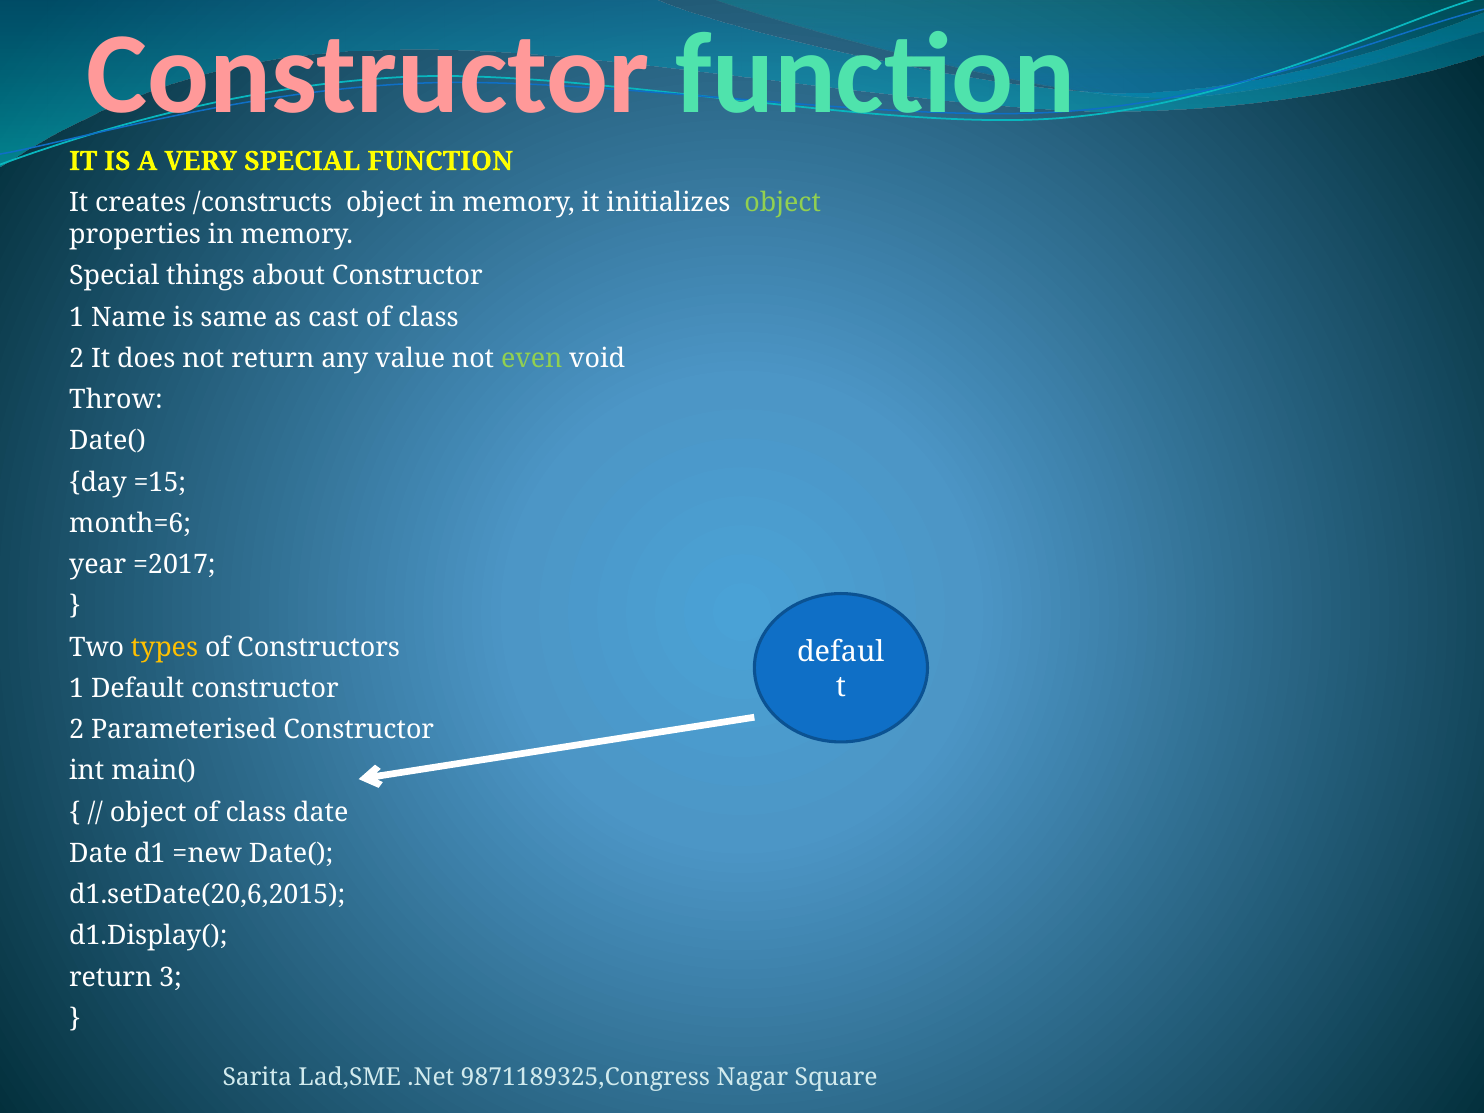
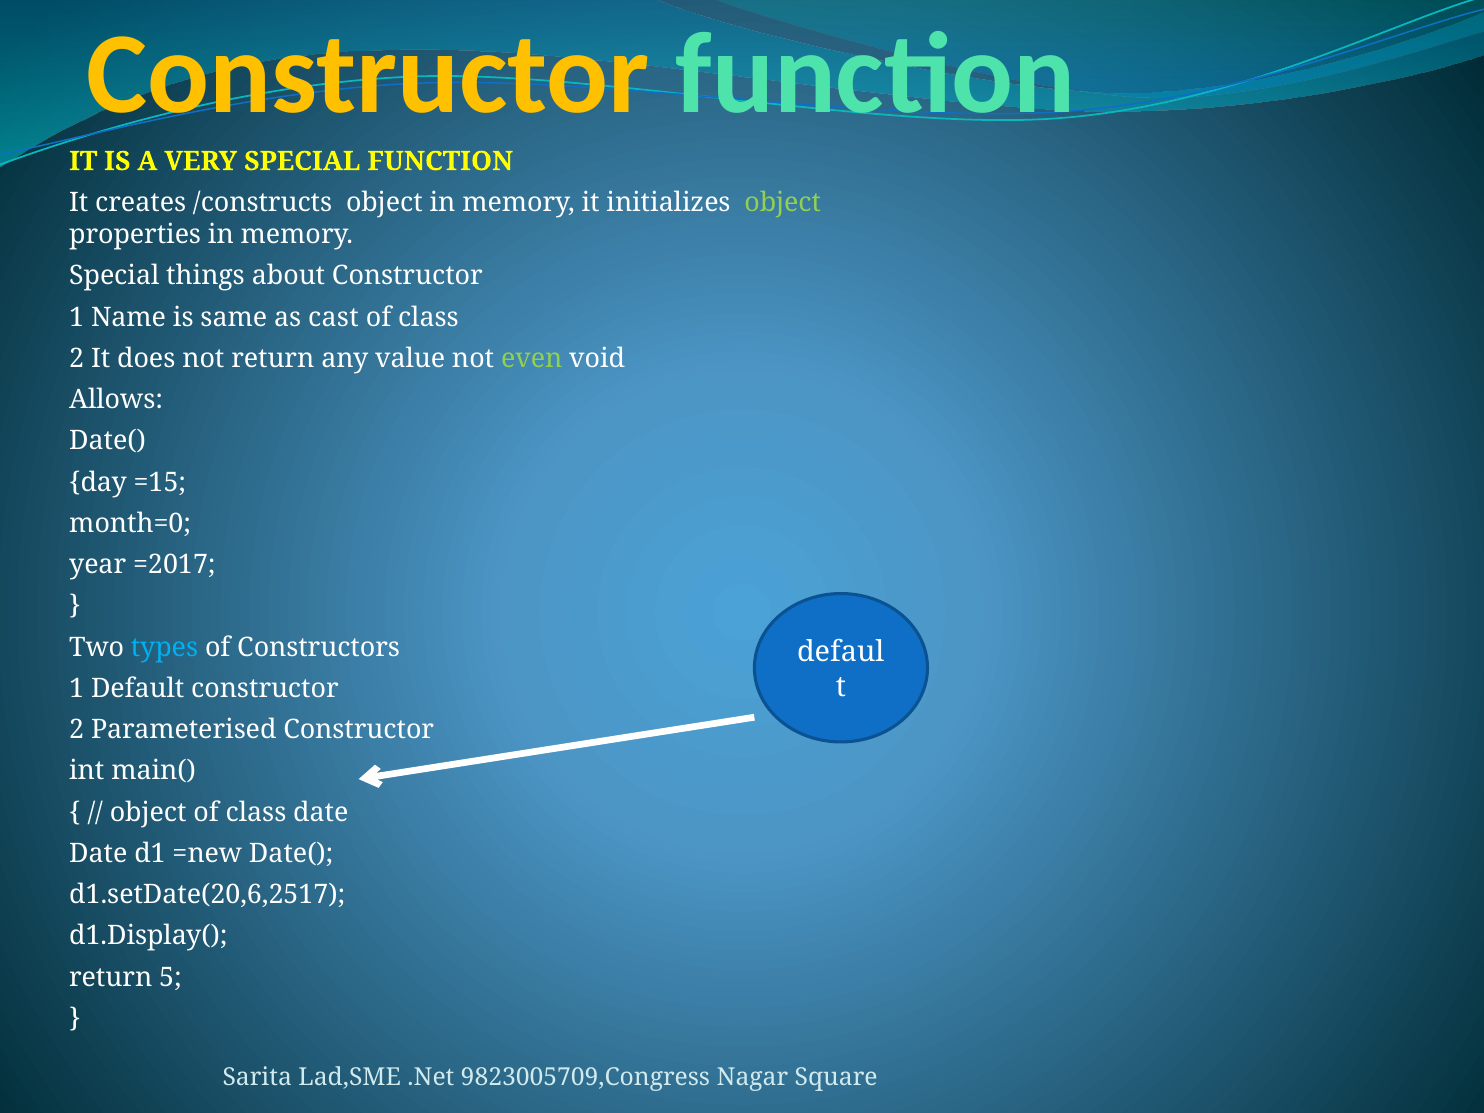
Constructor at (368, 75) colour: pink -> yellow
Throw: Throw -> Allows
month=6: month=6 -> month=0
types colour: yellow -> light blue
d1.setDate(20,6,2015: d1.setDate(20,6,2015 -> d1.setDate(20,6,2517
3: 3 -> 5
9871189325,Congress: 9871189325,Congress -> 9823005709,Congress
